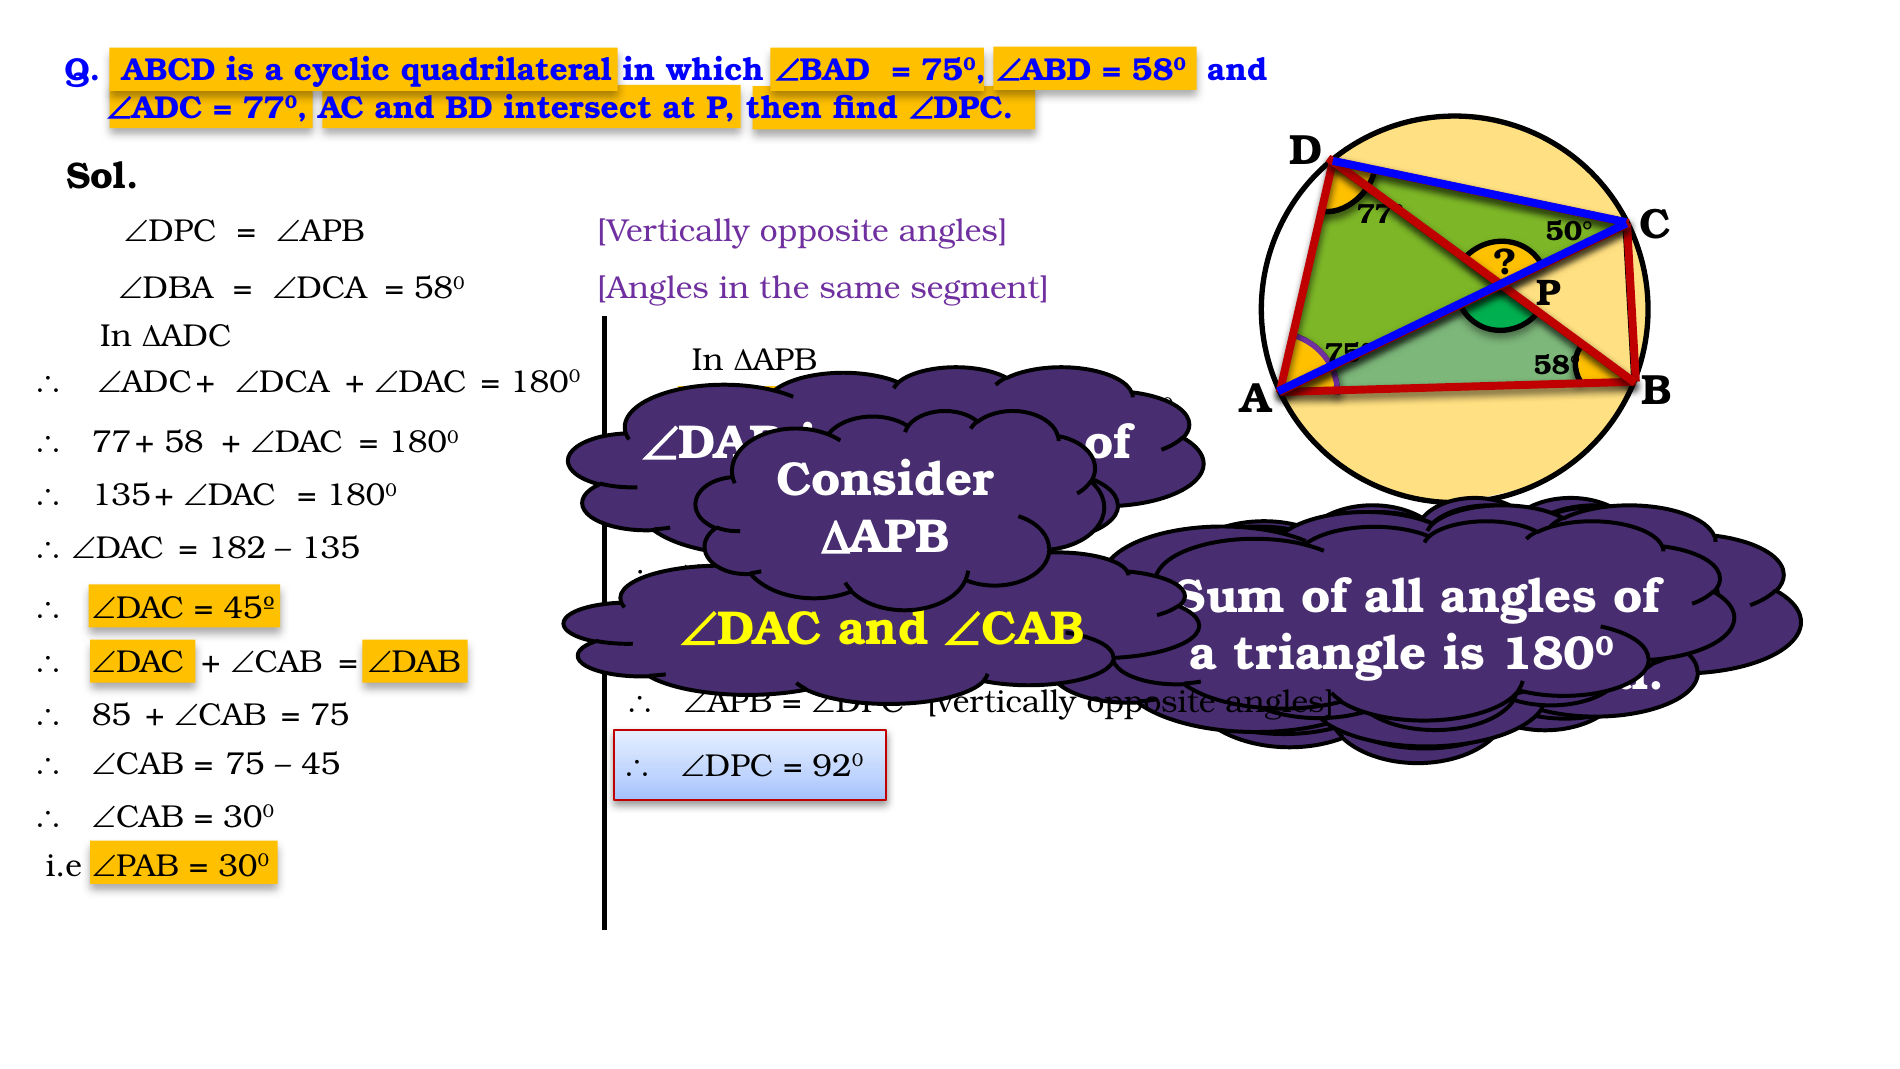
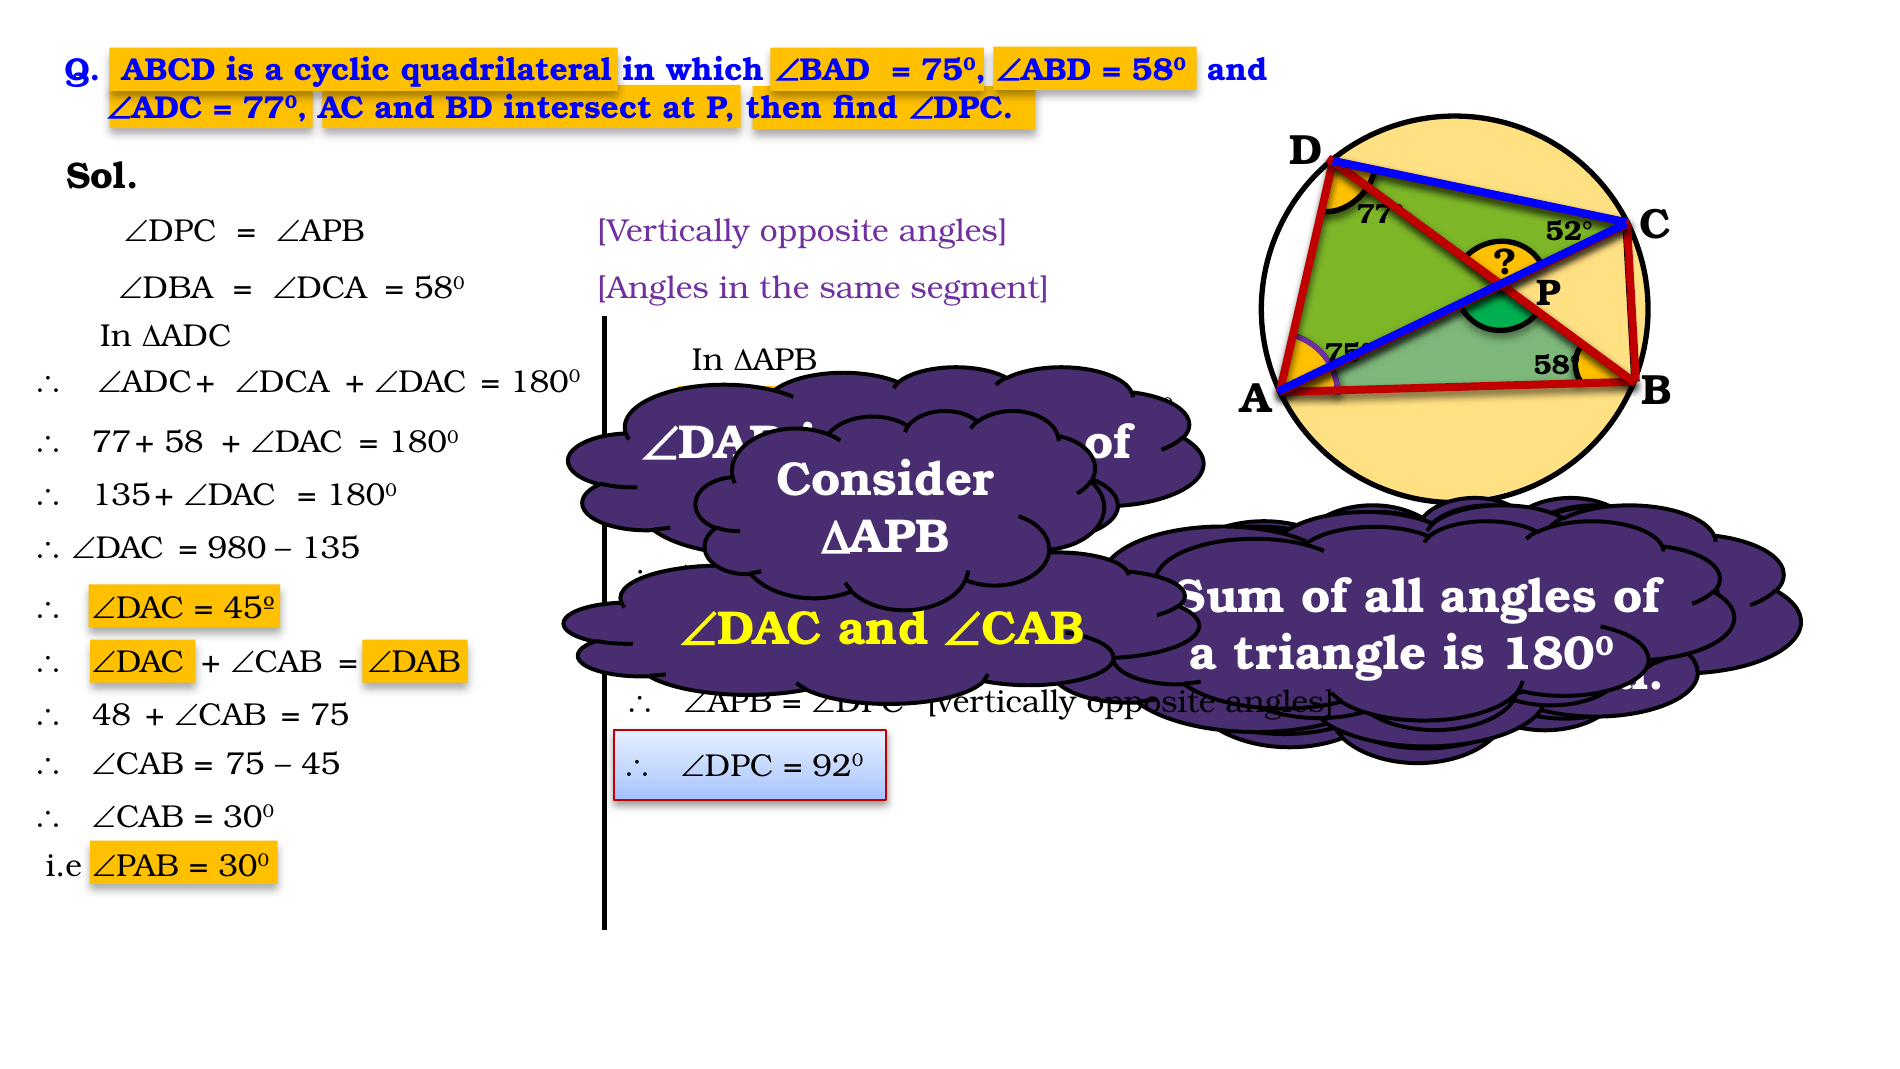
50°: 50° -> 52°
182: 182 -> 980
85: 85 -> 48
